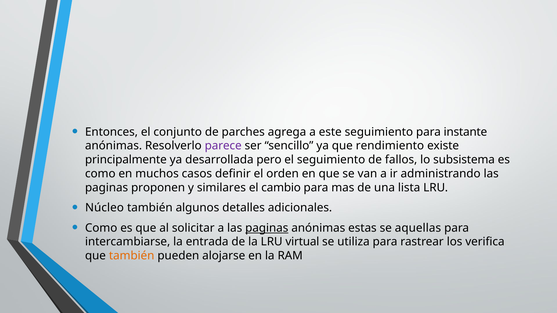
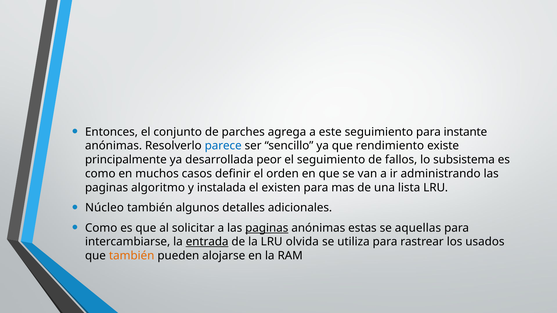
parece colour: purple -> blue
pero: pero -> peor
proponen: proponen -> algoritmo
similares: similares -> instalada
cambio: cambio -> existen
entrada underline: none -> present
virtual: virtual -> olvida
verifica: verifica -> usados
